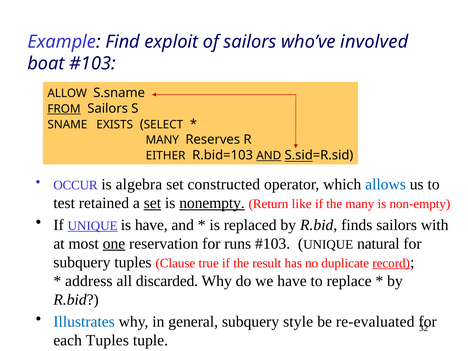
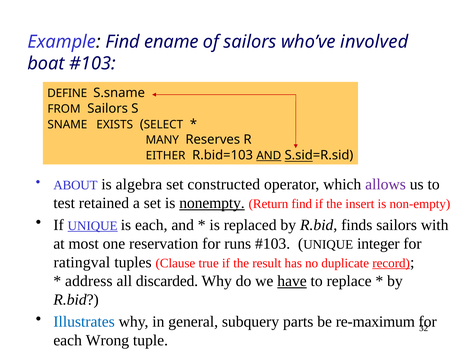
exploit: exploit -> ename
ALLOW: ALLOW -> DEFINE
FROM underline: present -> none
OCCUR: OCCUR -> ABOUT
allows colour: blue -> purple
set at (152, 203) underline: present -> none
Return like: like -> find
the many: many -> insert
is have: have -> each
one underline: present -> none
natural: natural -> integer
subquery at (82, 262): subquery -> ratingval
have at (292, 281) underline: none -> present
style: style -> parts
re-evaluated: re-evaluated -> re-maximum
each Tuples: Tuples -> Wrong
